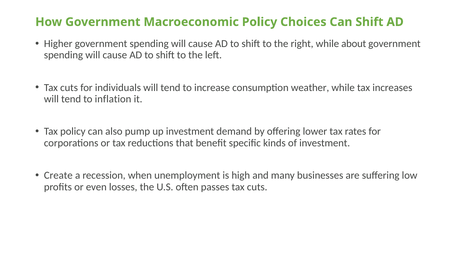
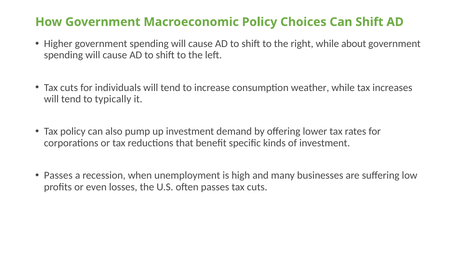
inflation: inflation -> typically
Create at (58, 176): Create -> Passes
